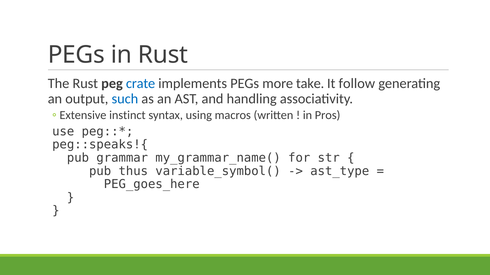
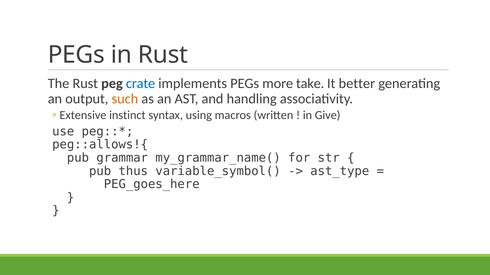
follow: follow -> better
such colour: blue -> orange
Pros: Pros -> Give
peg::speaks!{: peg::speaks!{ -> peg::allows!{
